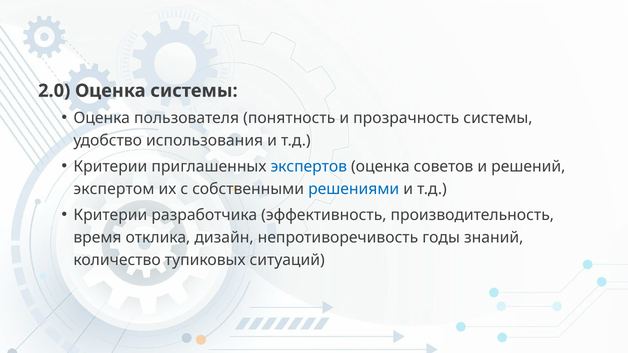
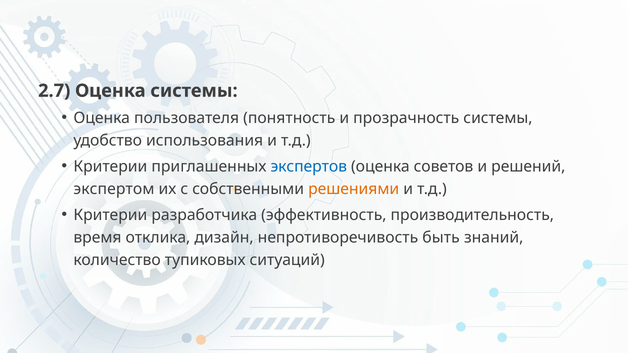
2.0: 2.0 -> 2.7
решениями colour: blue -> orange
годы: годы -> быть
